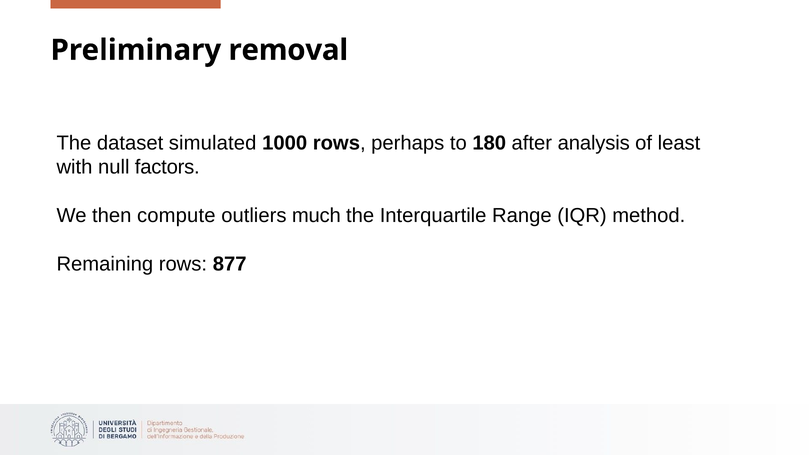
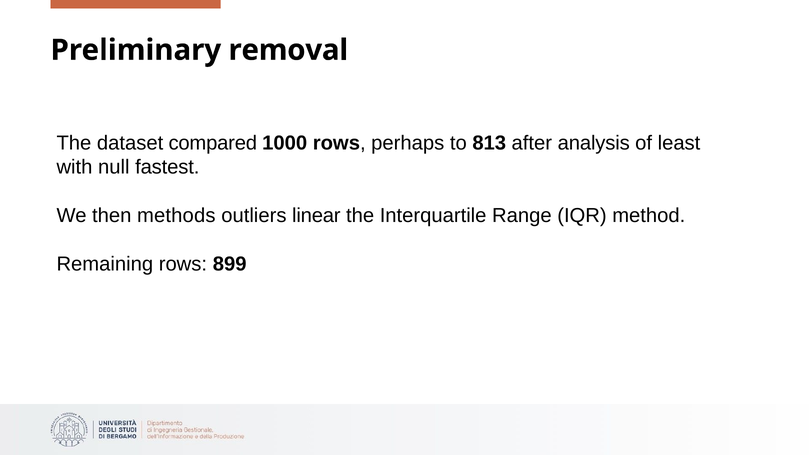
simulated: simulated -> compared
180: 180 -> 813
factors: factors -> fastest
compute: compute -> methods
much: much -> linear
877: 877 -> 899
